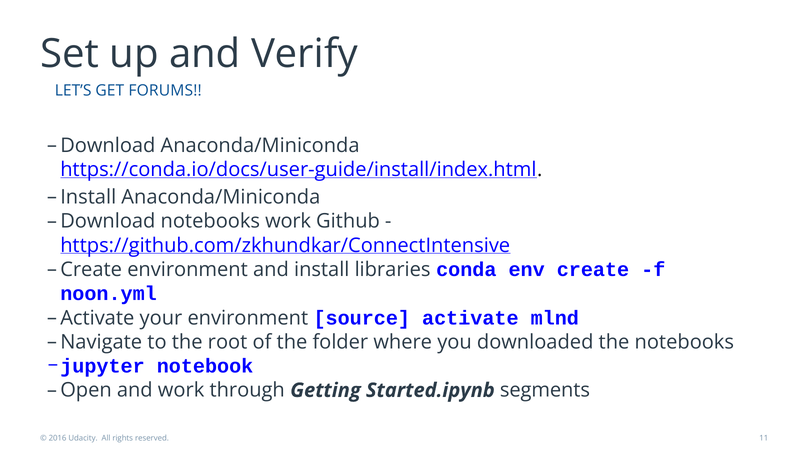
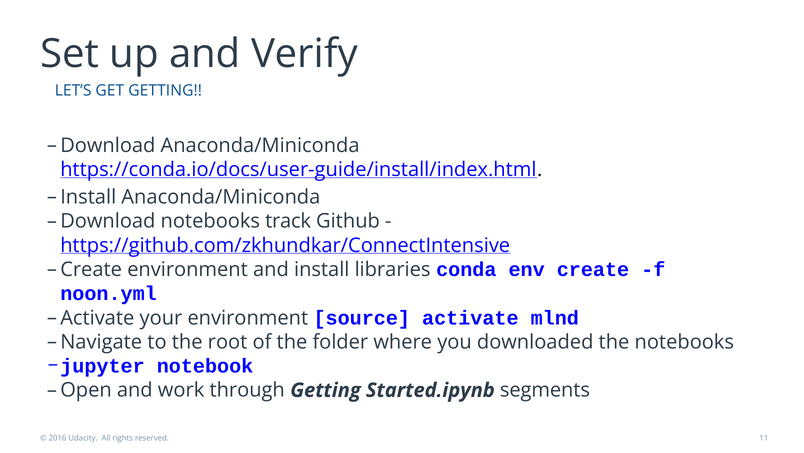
GET FORUMS: FORUMS -> GETTING
notebooks work: work -> track
